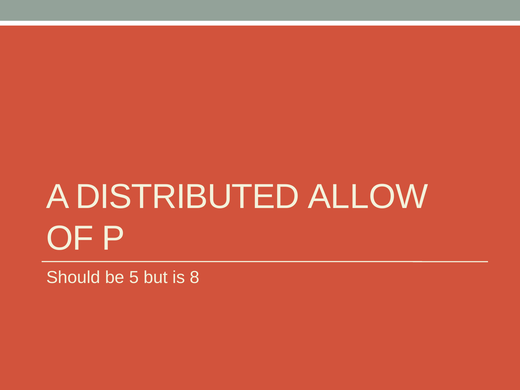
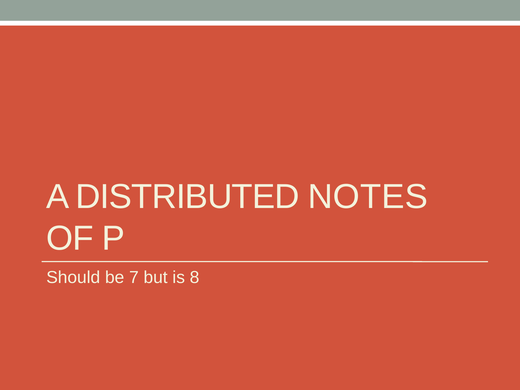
ALLOW: ALLOW -> NOTES
5: 5 -> 7
